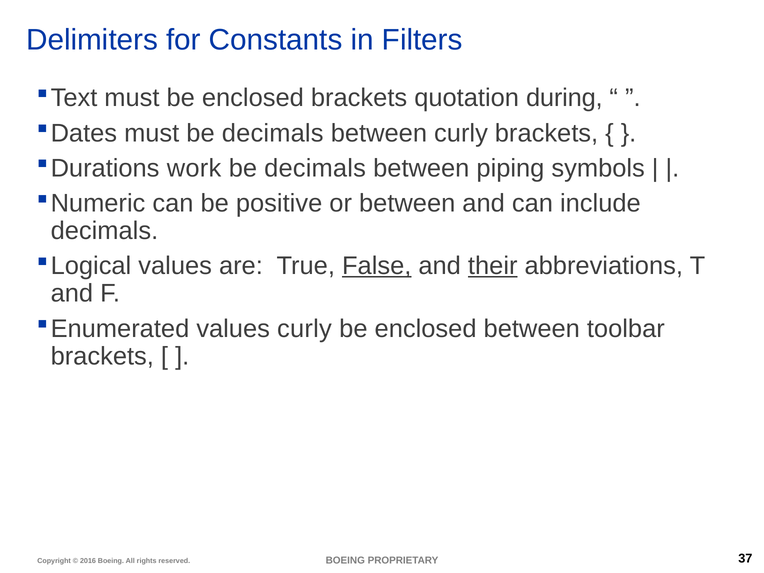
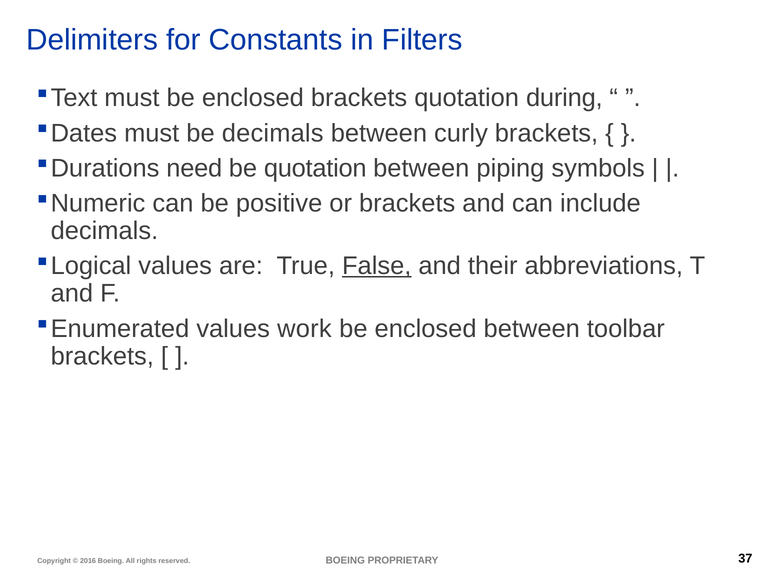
work: work -> need
decimals at (315, 168): decimals -> quotation
or between: between -> brackets
their underline: present -> none
values curly: curly -> work
